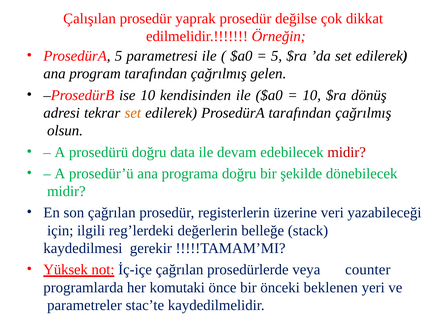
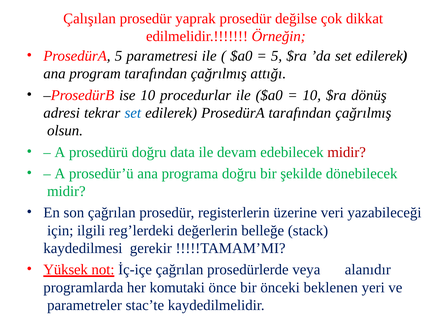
gelen: gelen -> attığı
kendisinden: kendisinden -> procedurlar
set at (133, 113) colour: orange -> blue
counter: counter -> alanıdır
